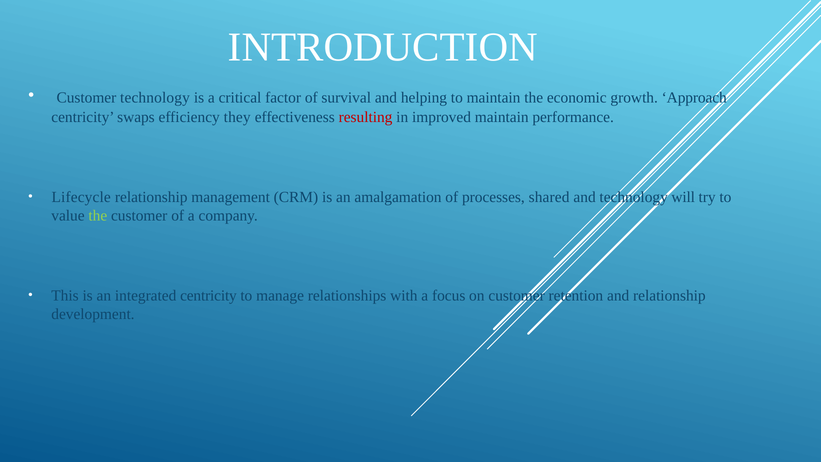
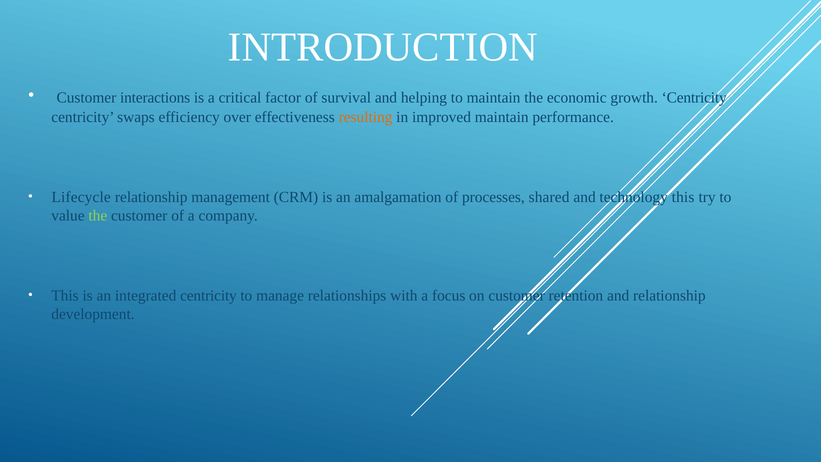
Customer technology: technology -> interactions
growth Approach: Approach -> Centricity
they: they -> over
resulting colour: red -> orange
technology will: will -> this
